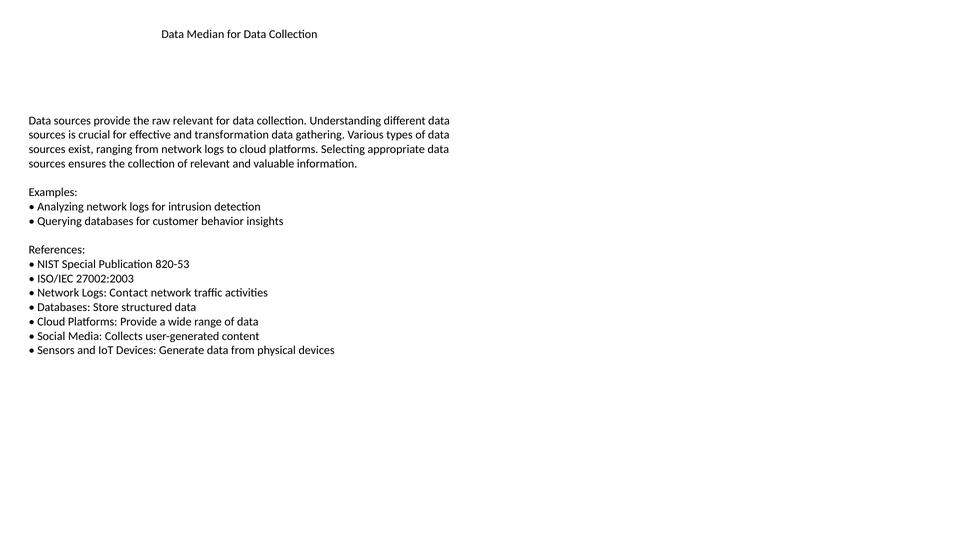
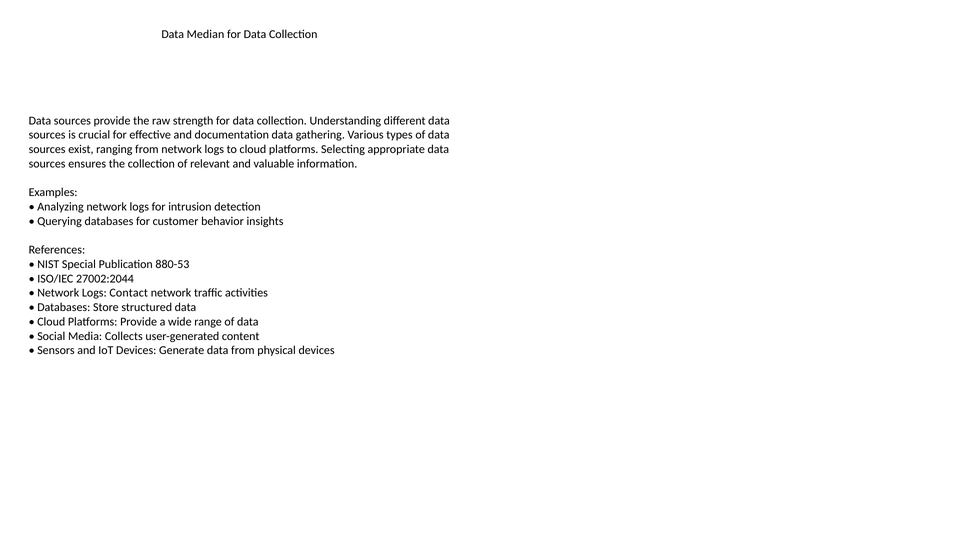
raw relevant: relevant -> strength
transformation: transformation -> documentation
820-53: 820-53 -> 880-53
27002:2003: 27002:2003 -> 27002:2044
